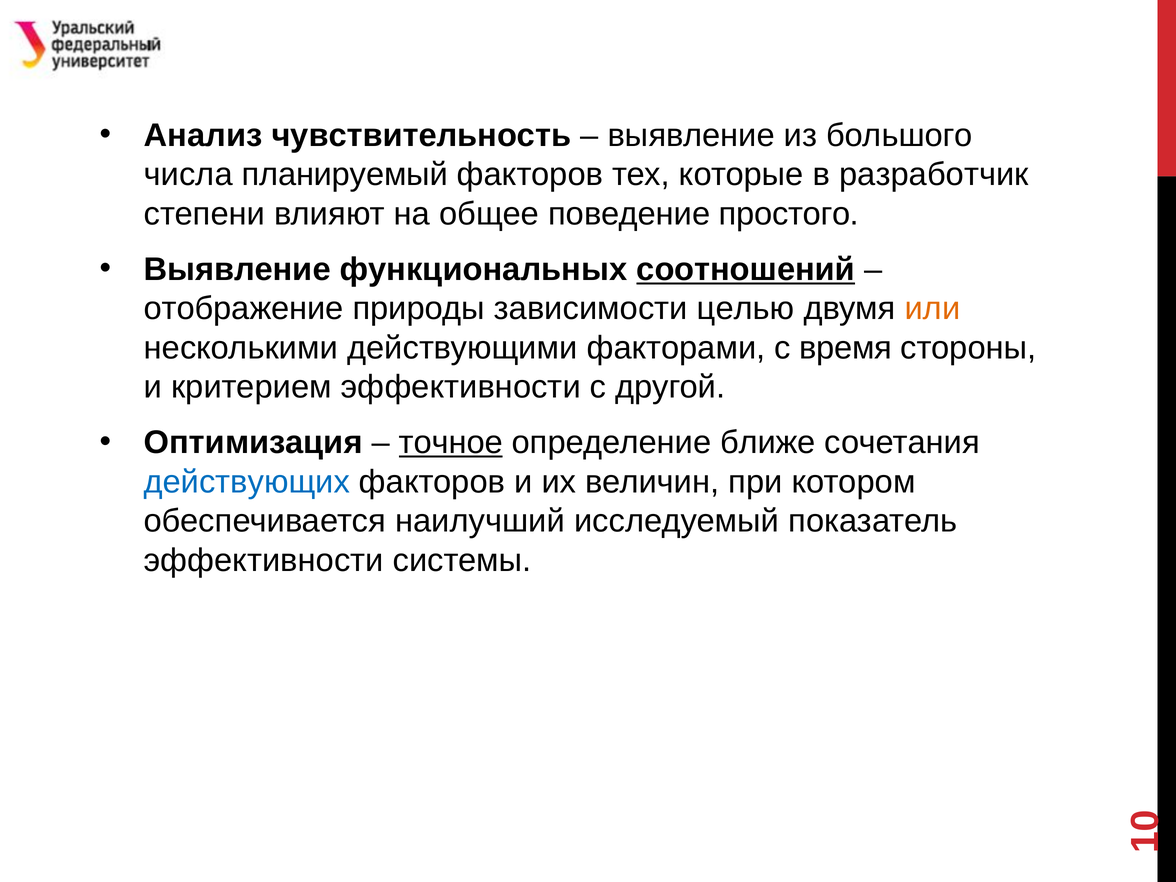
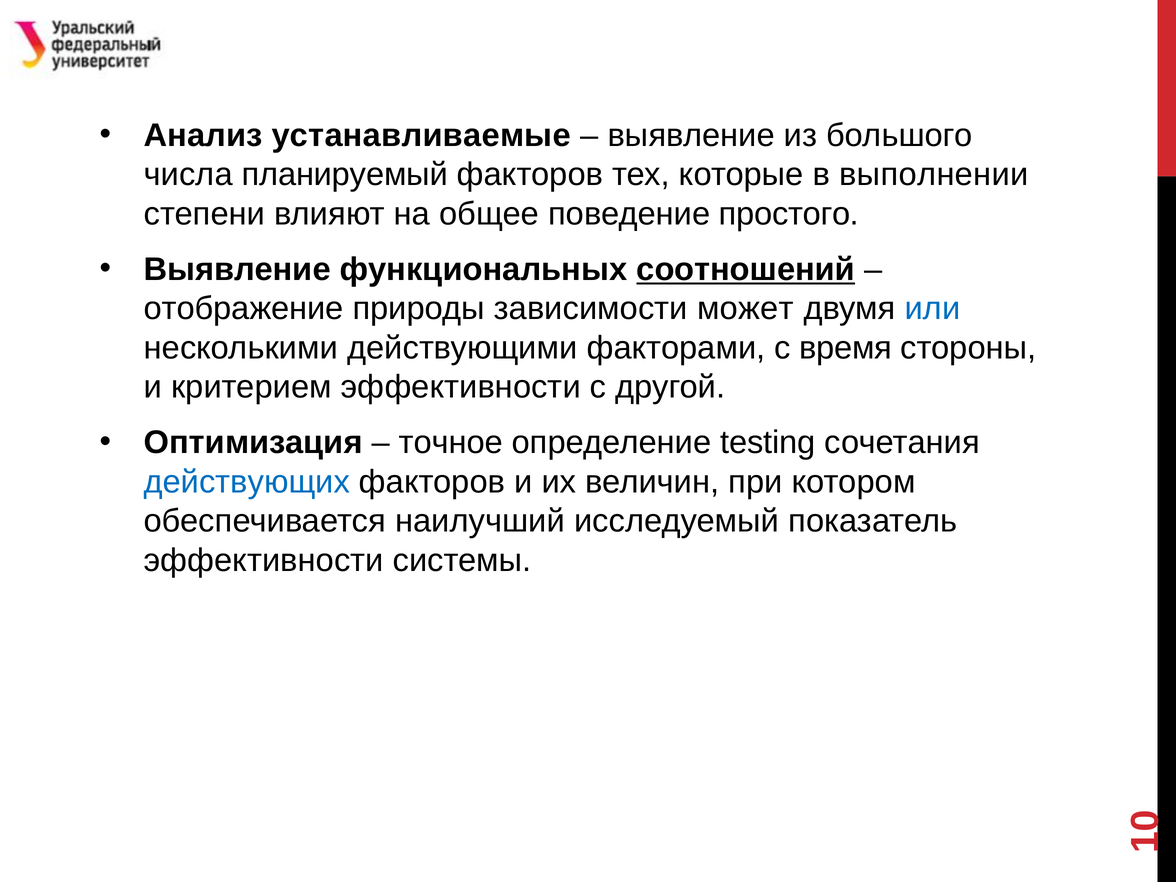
чувствительность: чувствительность -> устанавливаемые
разработчик: разработчик -> выполнении
целью: целью -> может
или colour: orange -> blue
точное underline: present -> none
ближе: ближе -> testing
